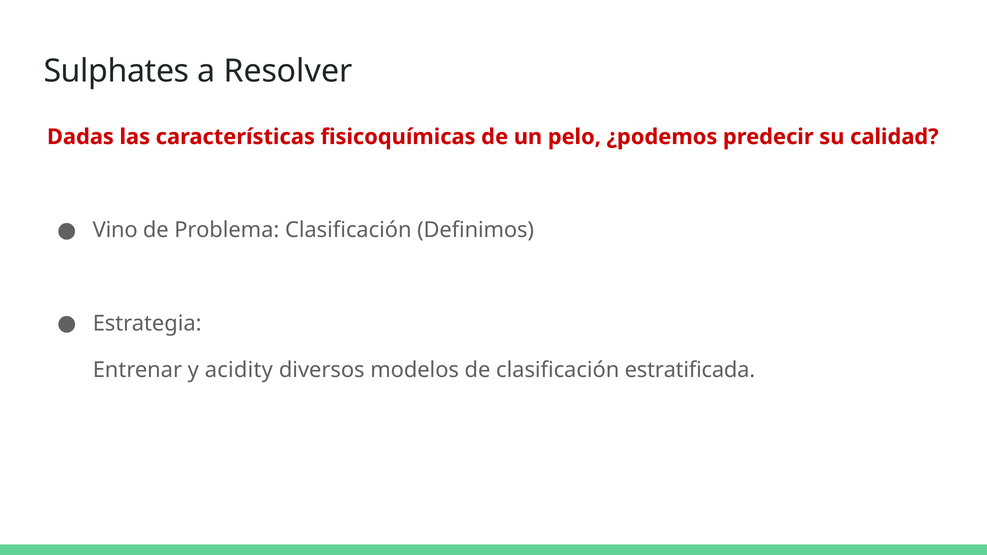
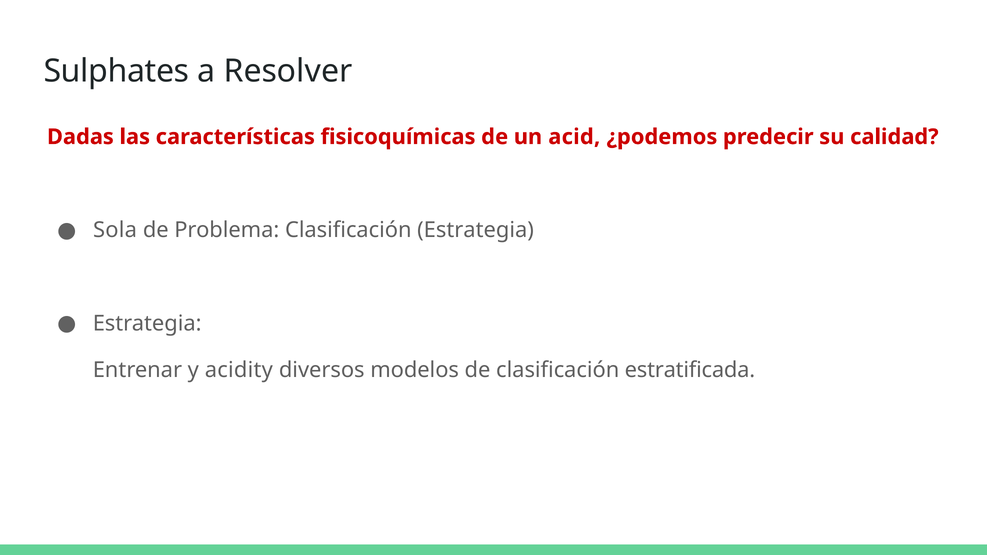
pelo: pelo -> acid
Vino: Vino -> Sola
Clasificación Definimos: Definimos -> Estrategia
